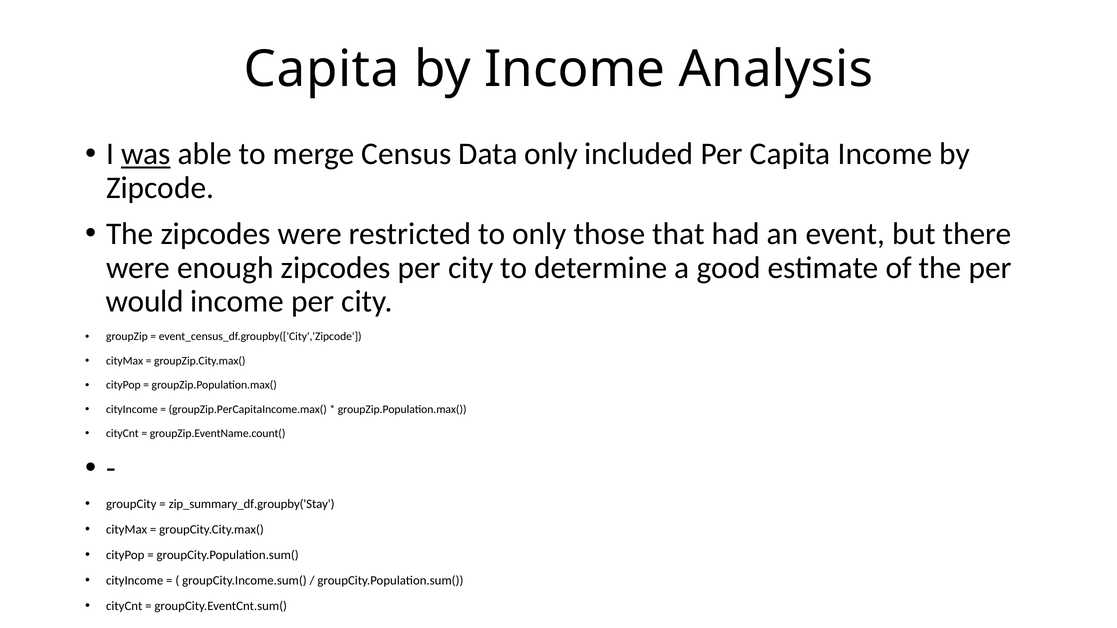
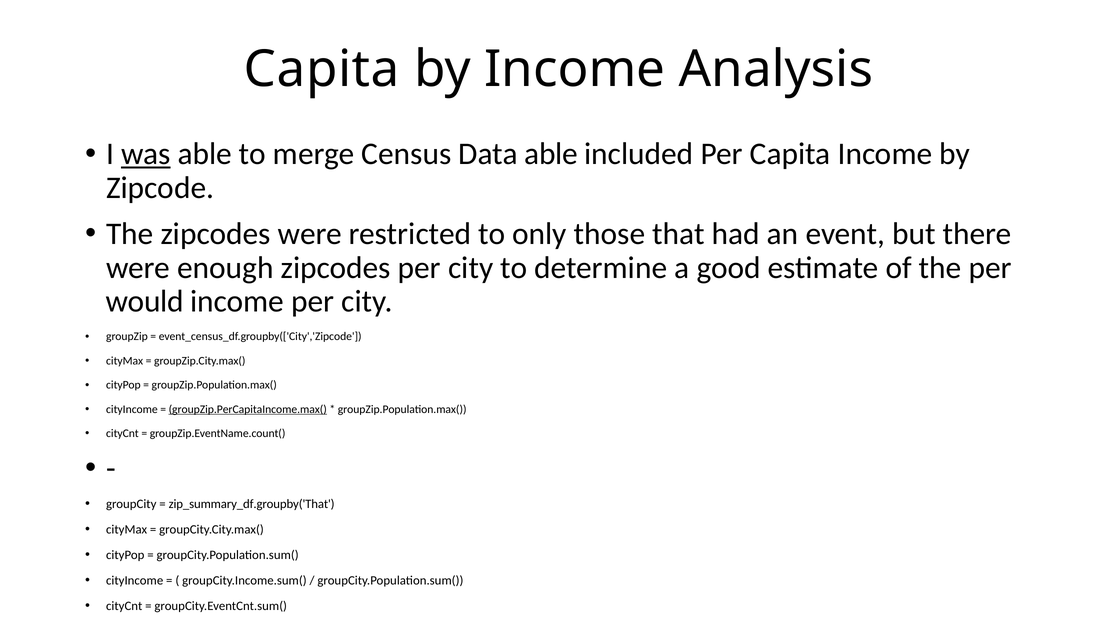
Data only: only -> able
groupZip.PerCapitaIncome.max( underline: none -> present
zip_summary_df.groupby('Stay: zip_summary_df.groupby('Stay -> zip_summary_df.groupby('That
